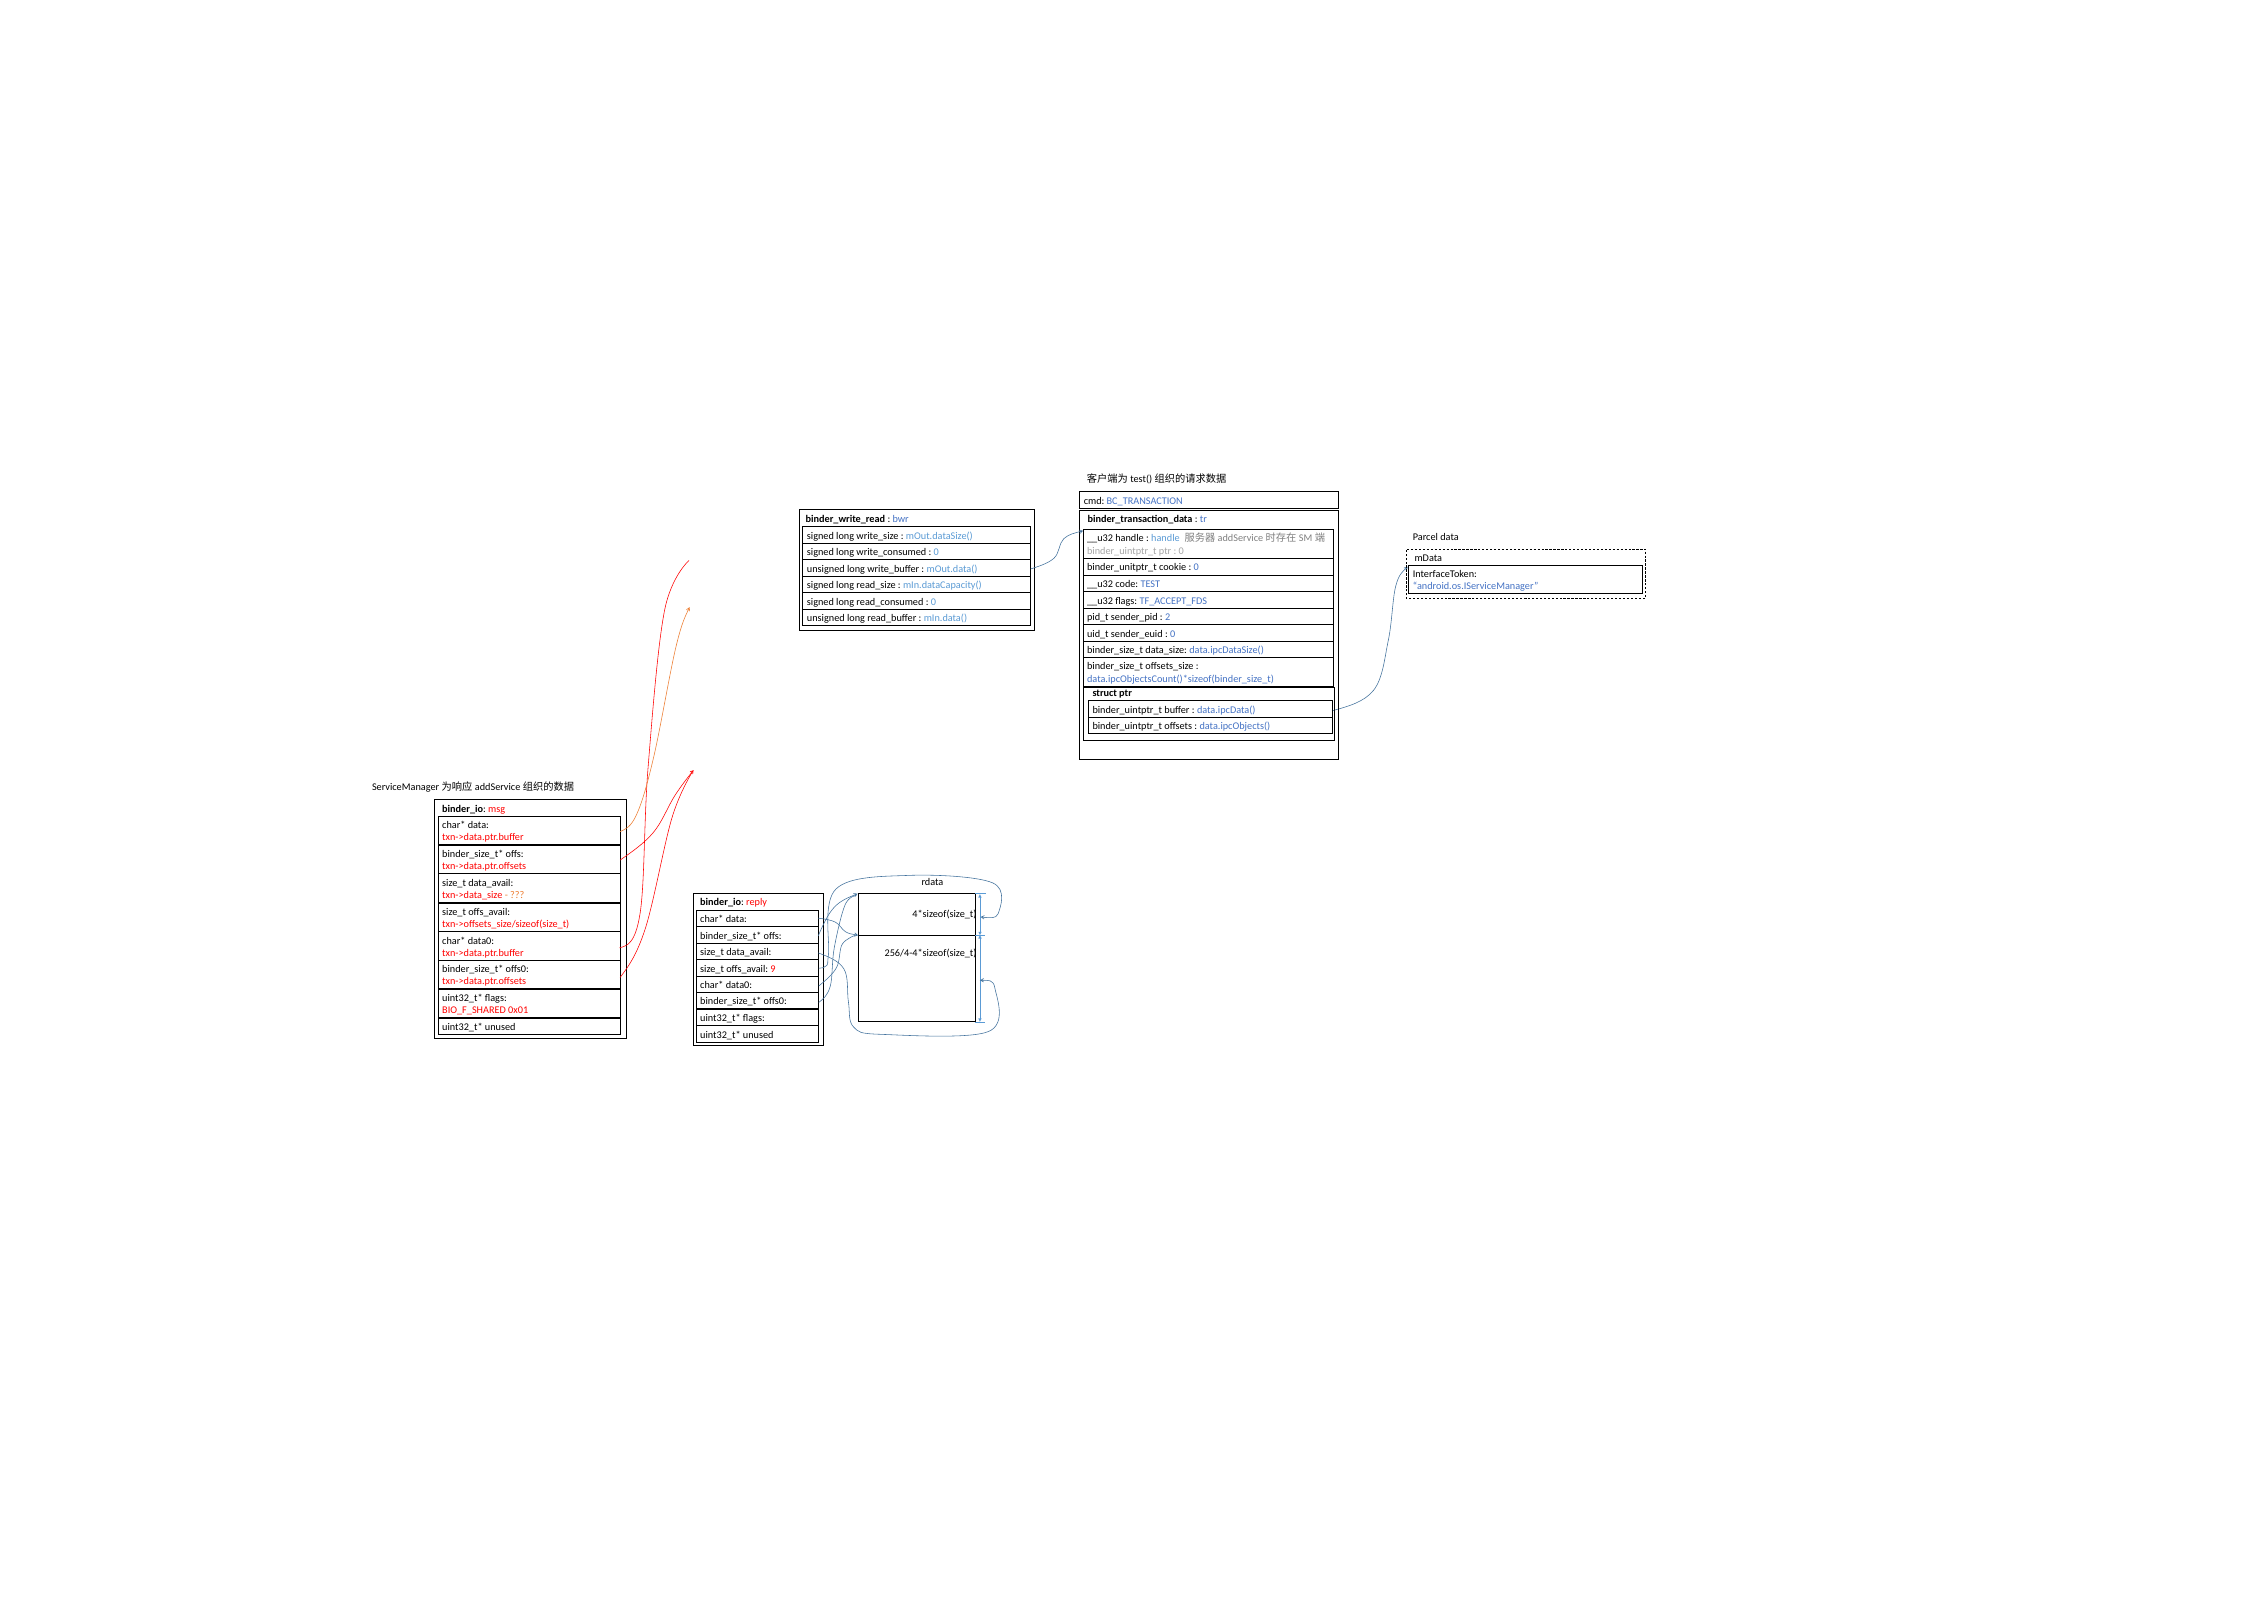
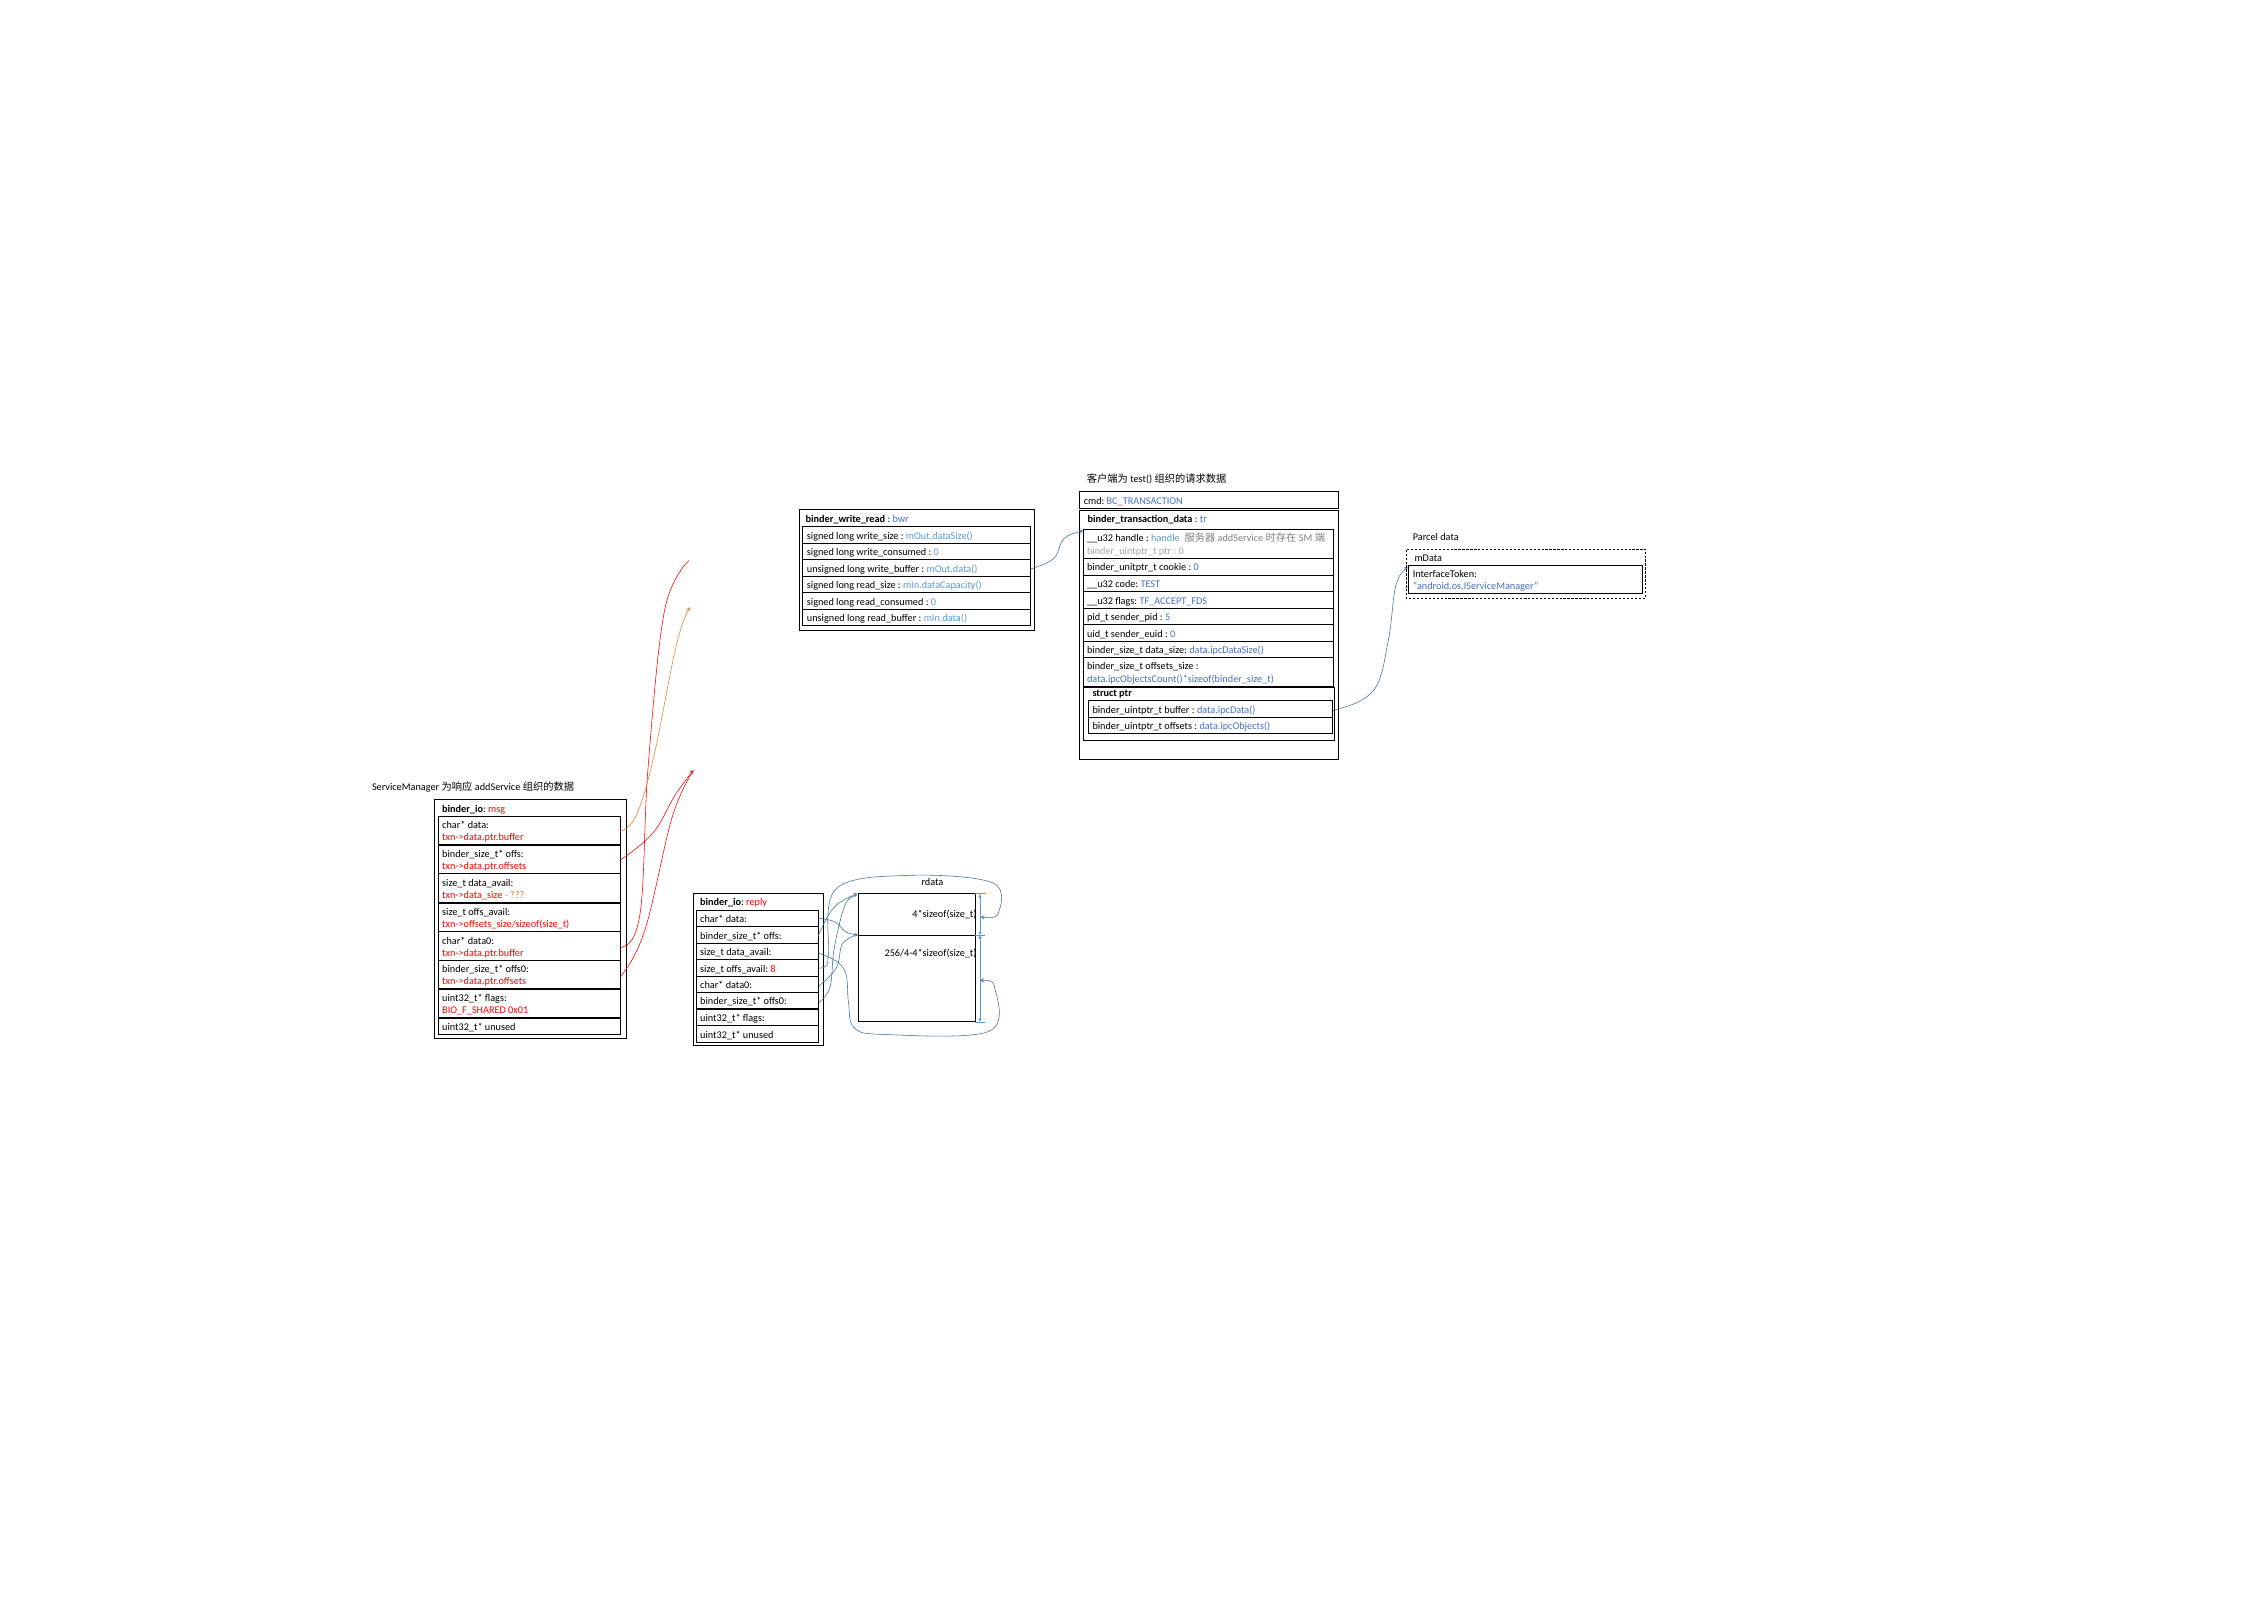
2: 2 -> 5
9: 9 -> 8
